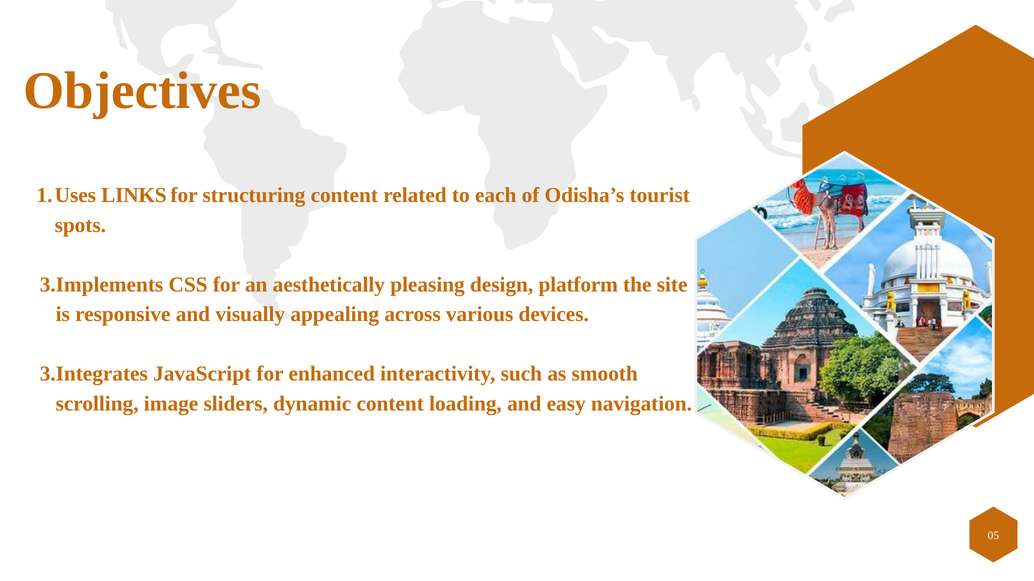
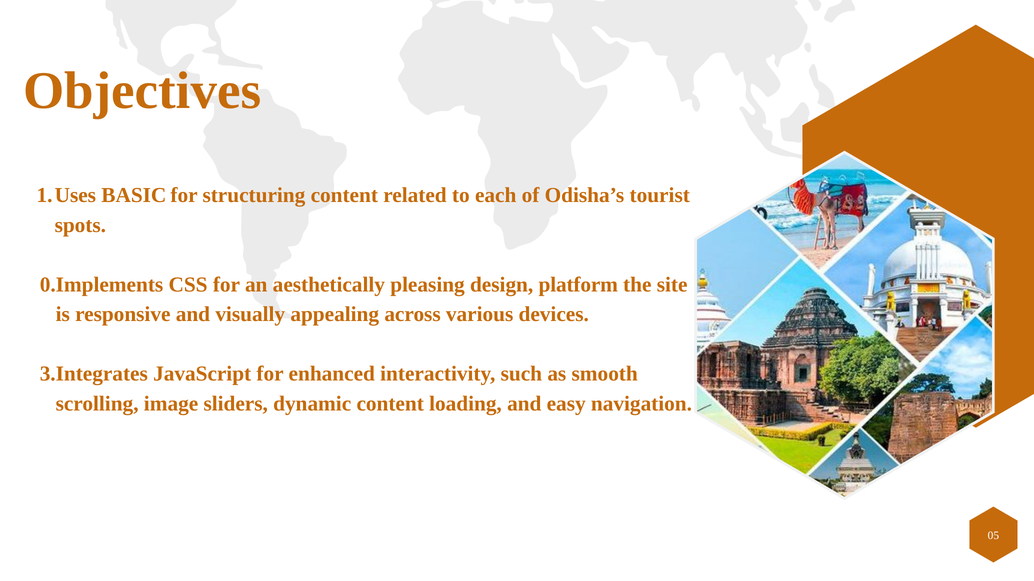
LINKS: LINKS -> BASIC
3.Implements: 3.Implements -> 0.Implements
